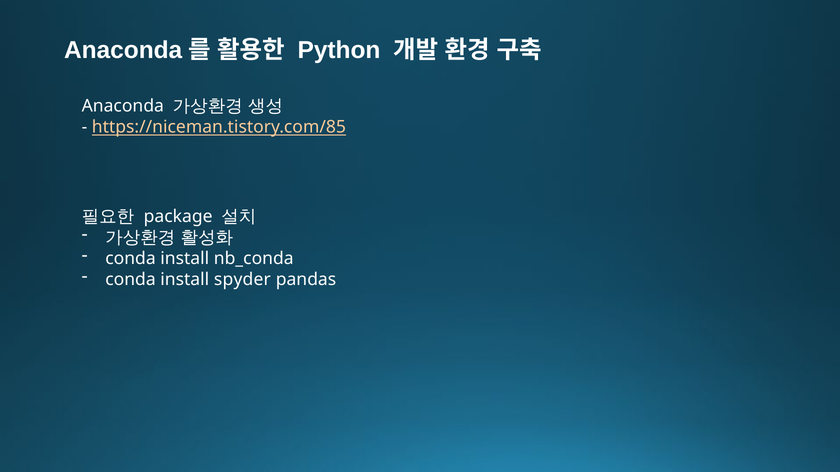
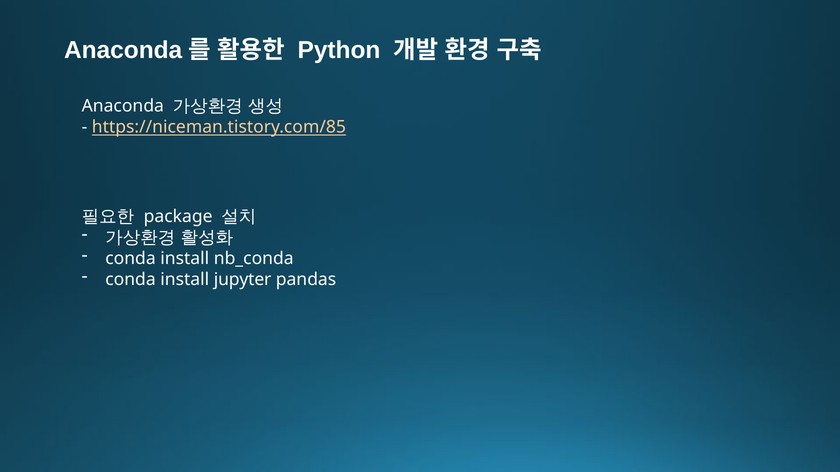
spyder: spyder -> jupyter
